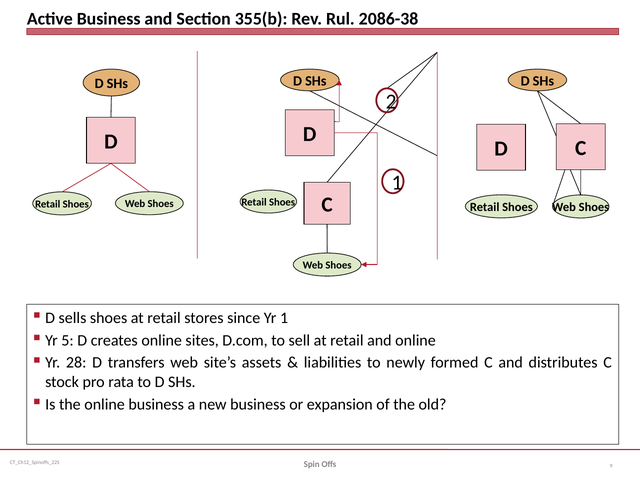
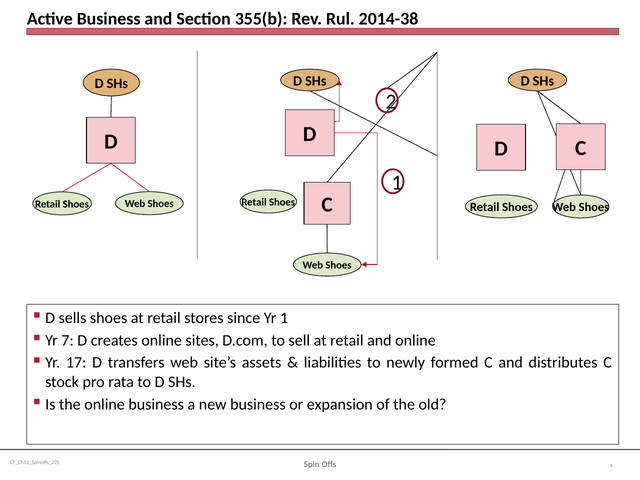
2086-38: 2086-38 -> 2014-38
5: 5 -> 7
28: 28 -> 17
